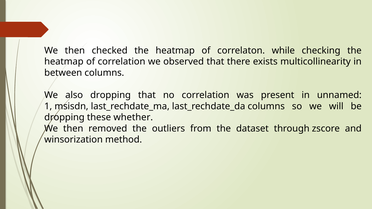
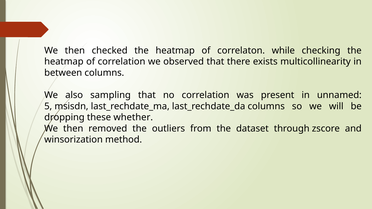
also dropping: dropping -> sampling
1: 1 -> 5
